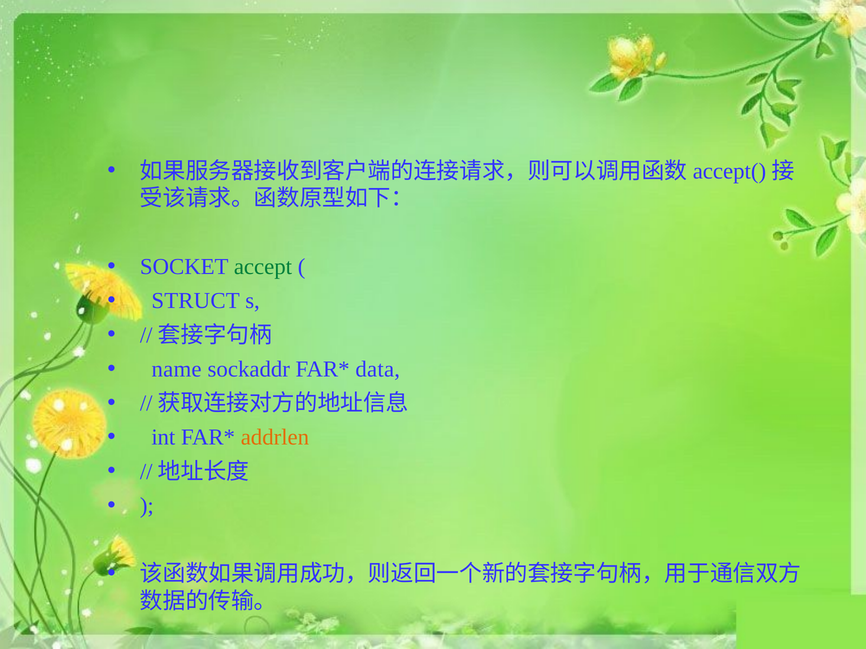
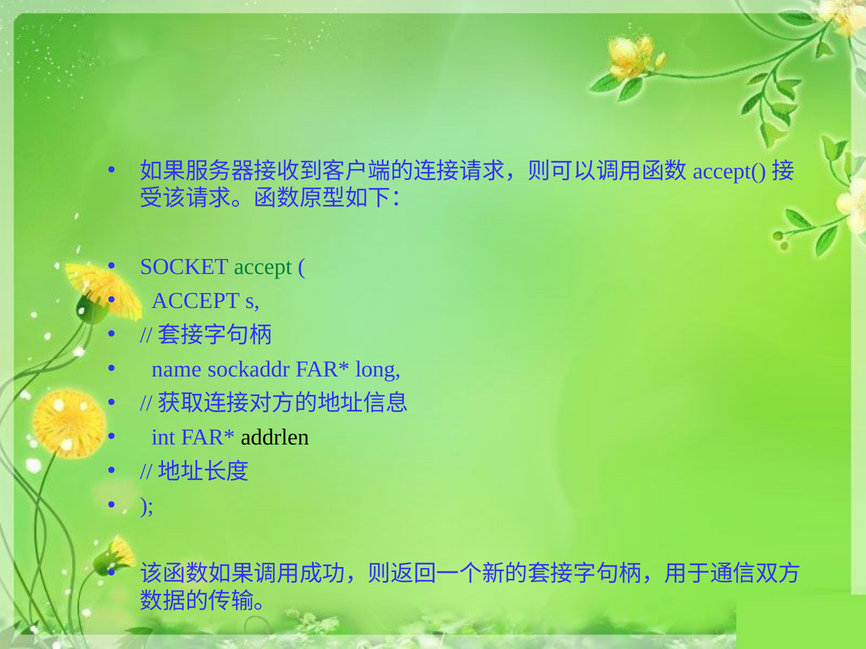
STRUCT at (196, 301): STRUCT -> ACCEPT
data: data -> long
addrlen colour: orange -> black
